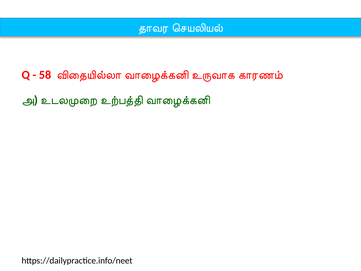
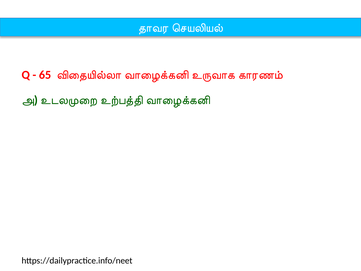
58: 58 -> 65
